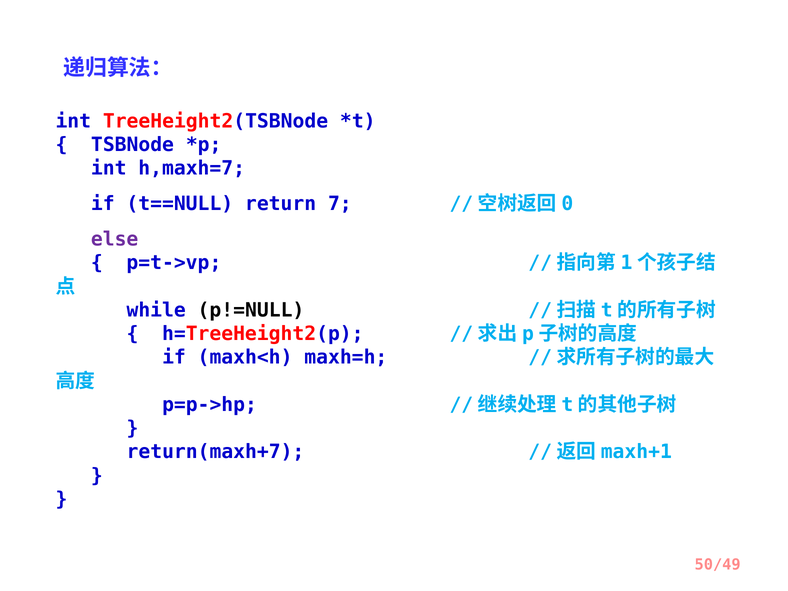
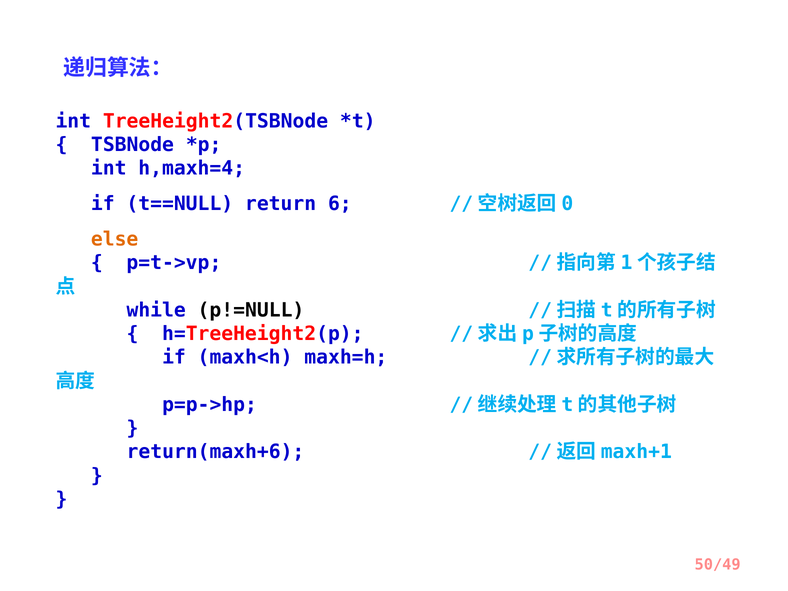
h,maxh=7: h,maxh=7 -> h,maxh=4
7: 7 -> 6
else colour: purple -> orange
return(maxh+7: return(maxh+7 -> return(maxh+6
